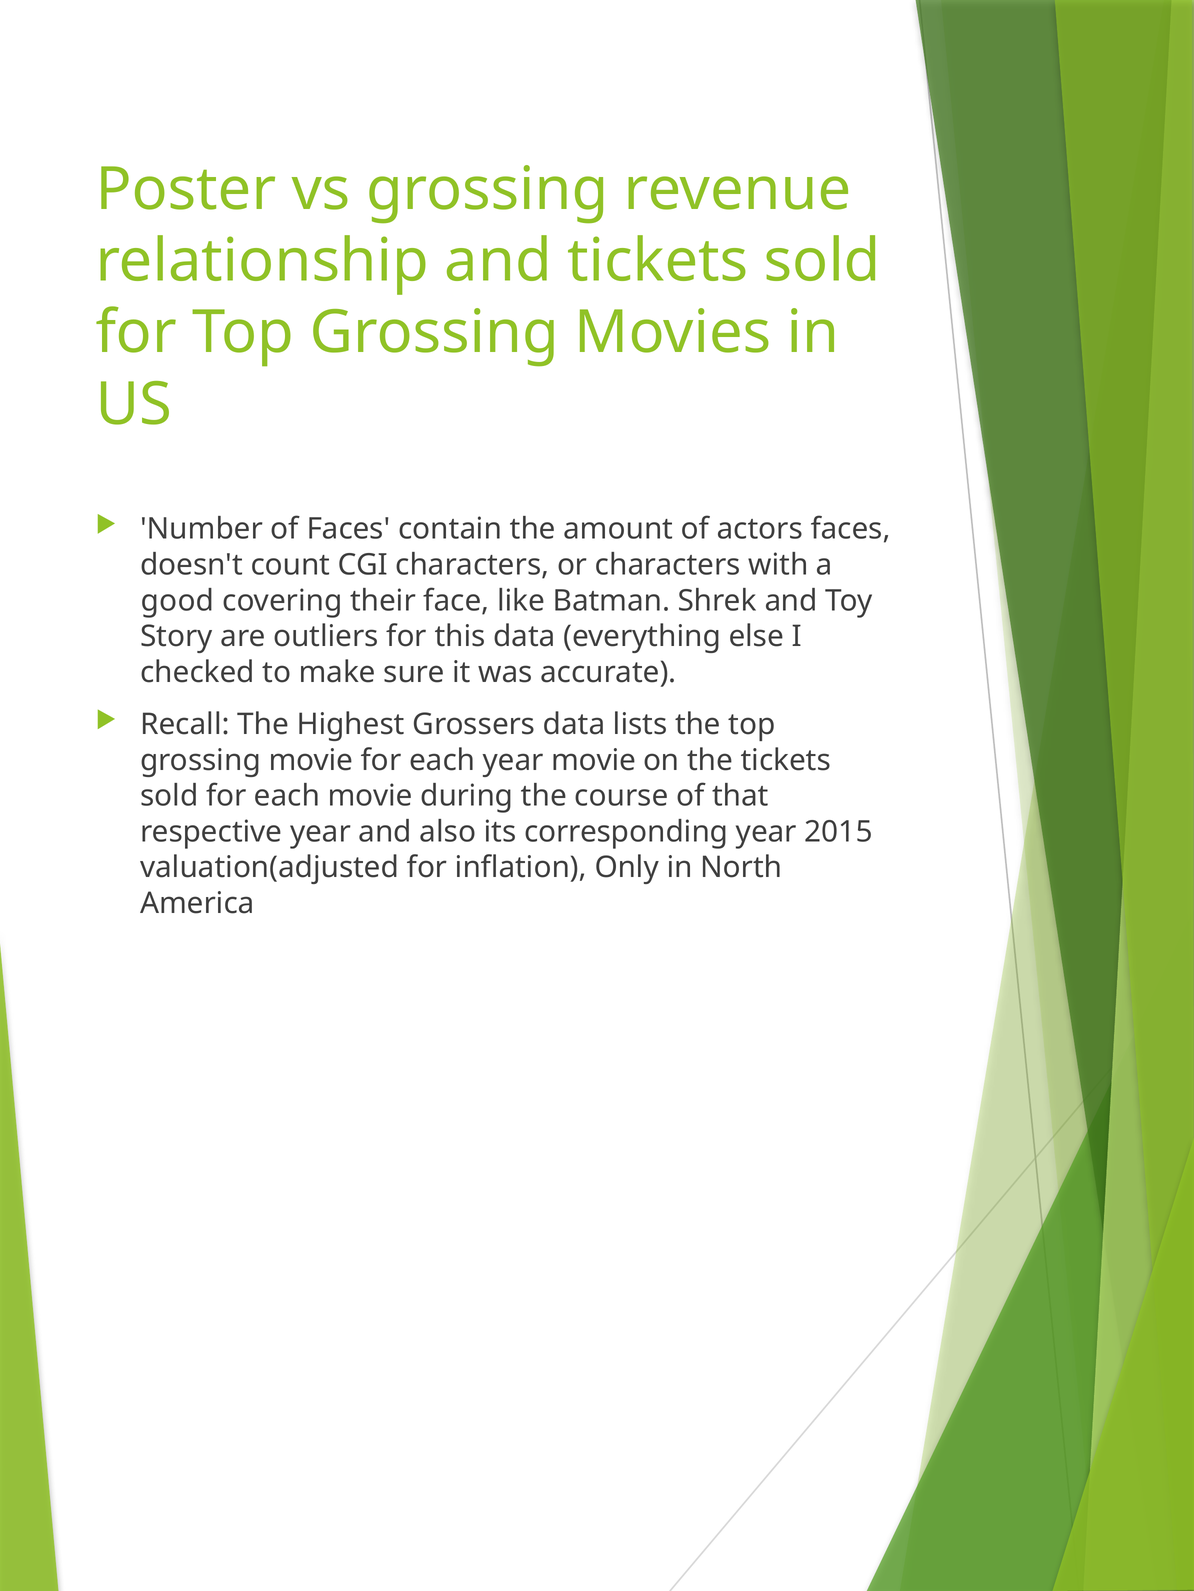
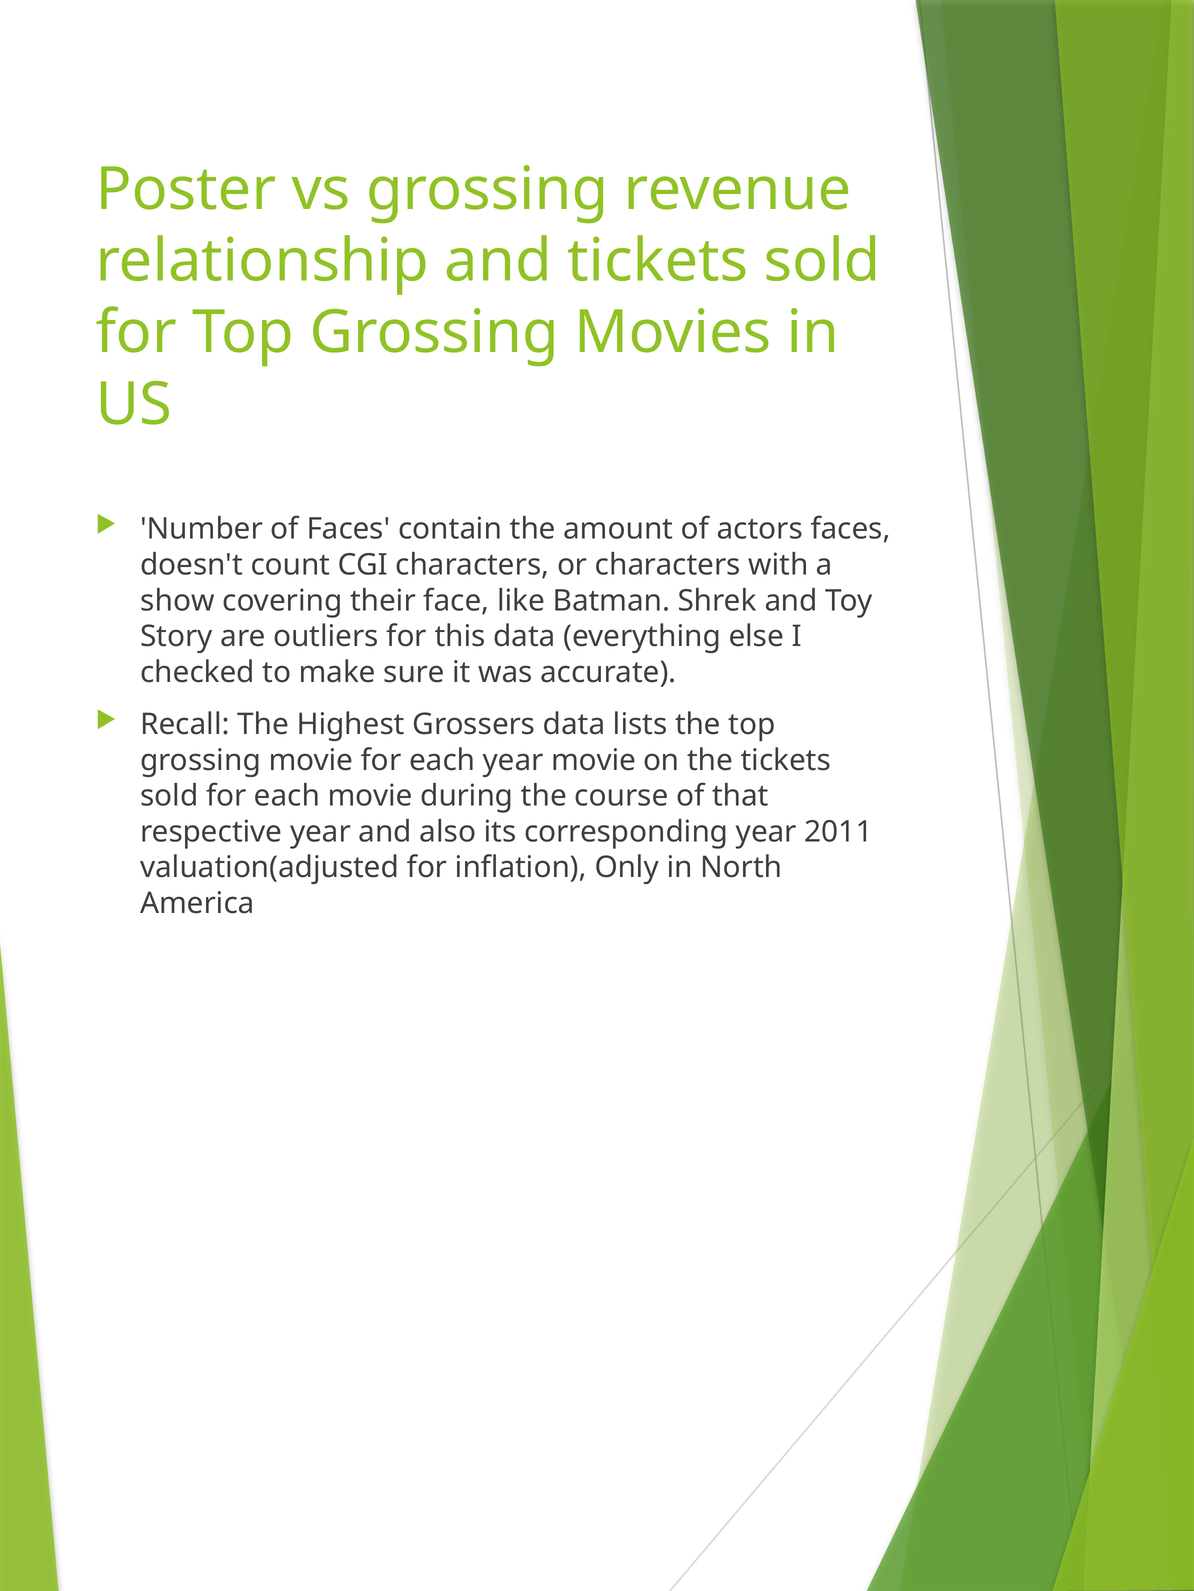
good: good -> show
2015: 2015 -> 2011
